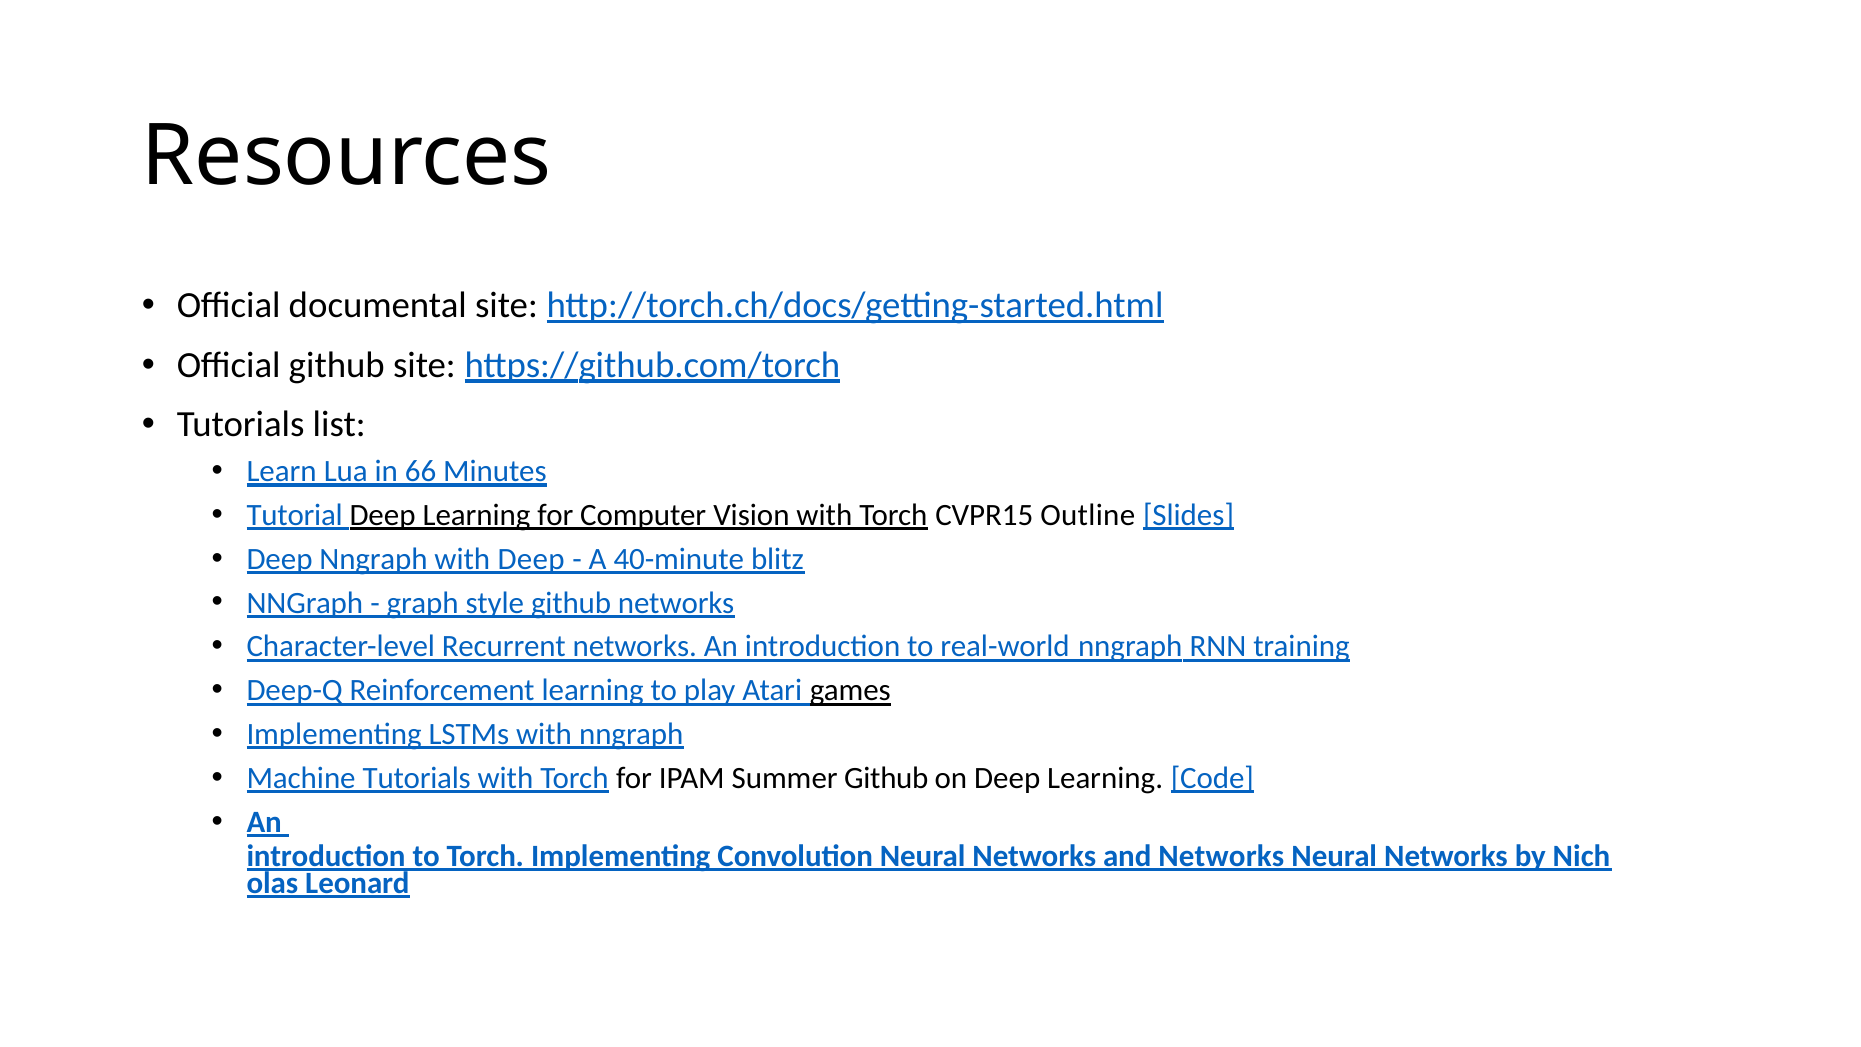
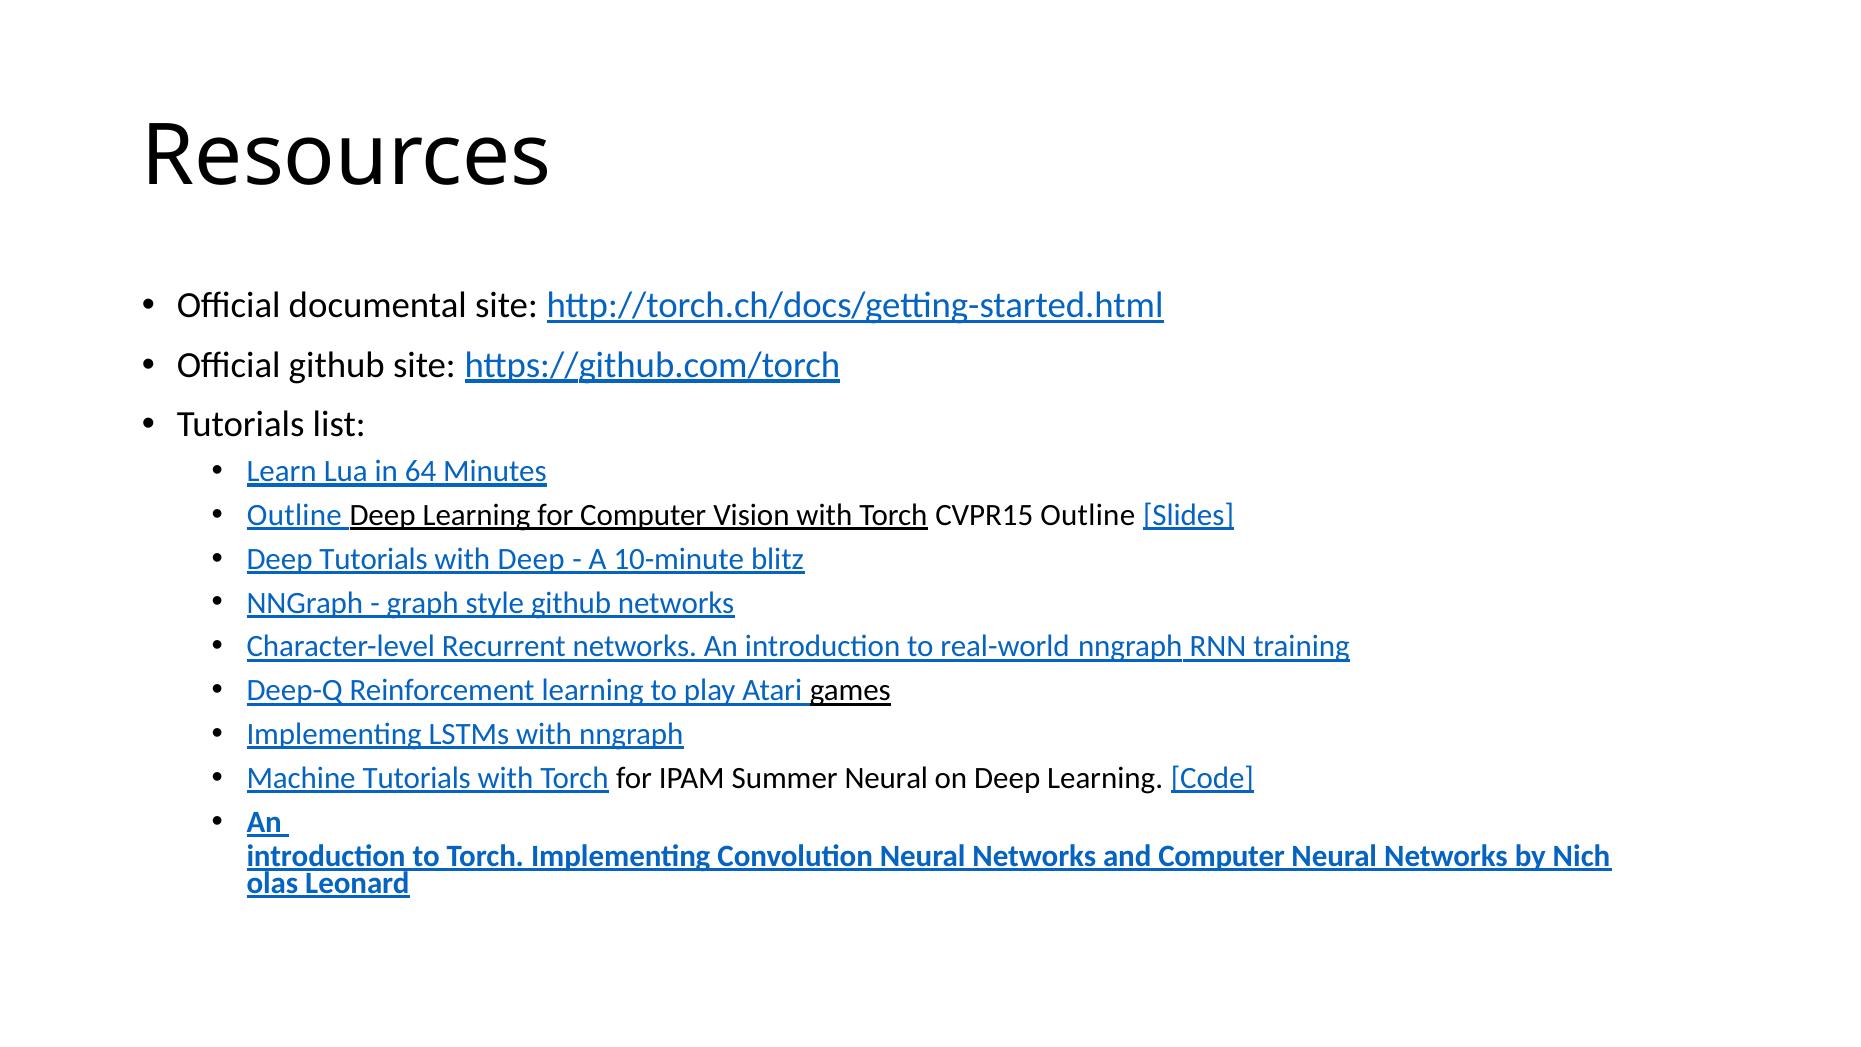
66: 66 -> 64
Tutorial at (295, 515): Tutorial -> Outline
Deep Nngraph: Nngraph -> Tutorials
40-minute: 40-minute -> 10-minute
Summer Github: Github -> Neural
and Networks: Networks -> Computer
